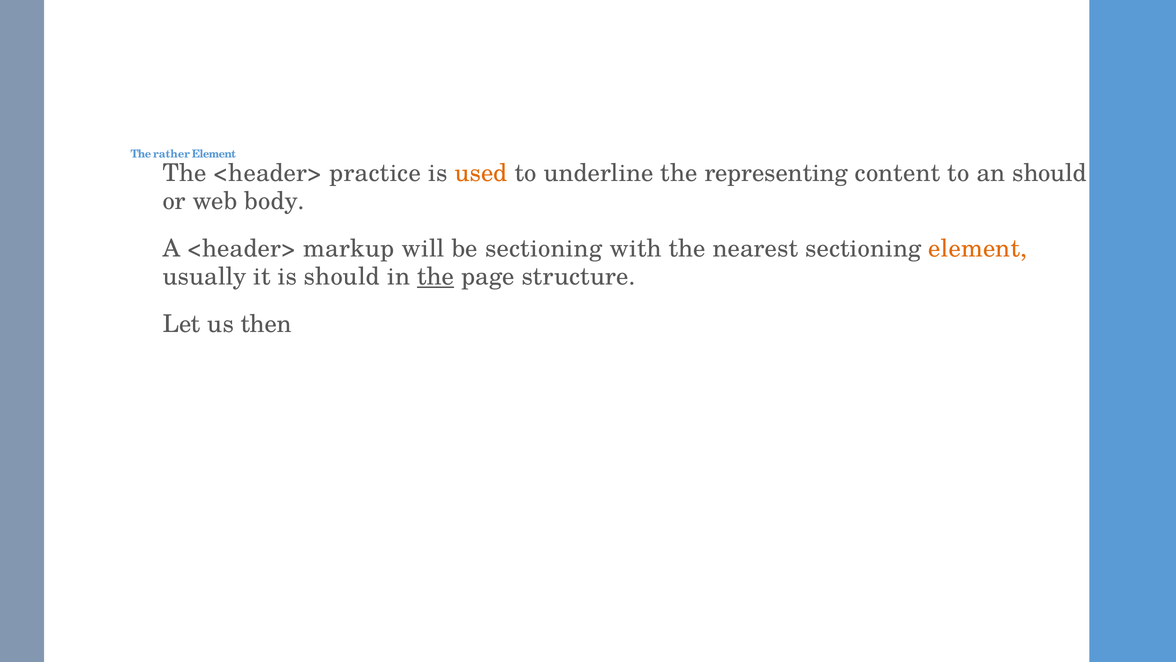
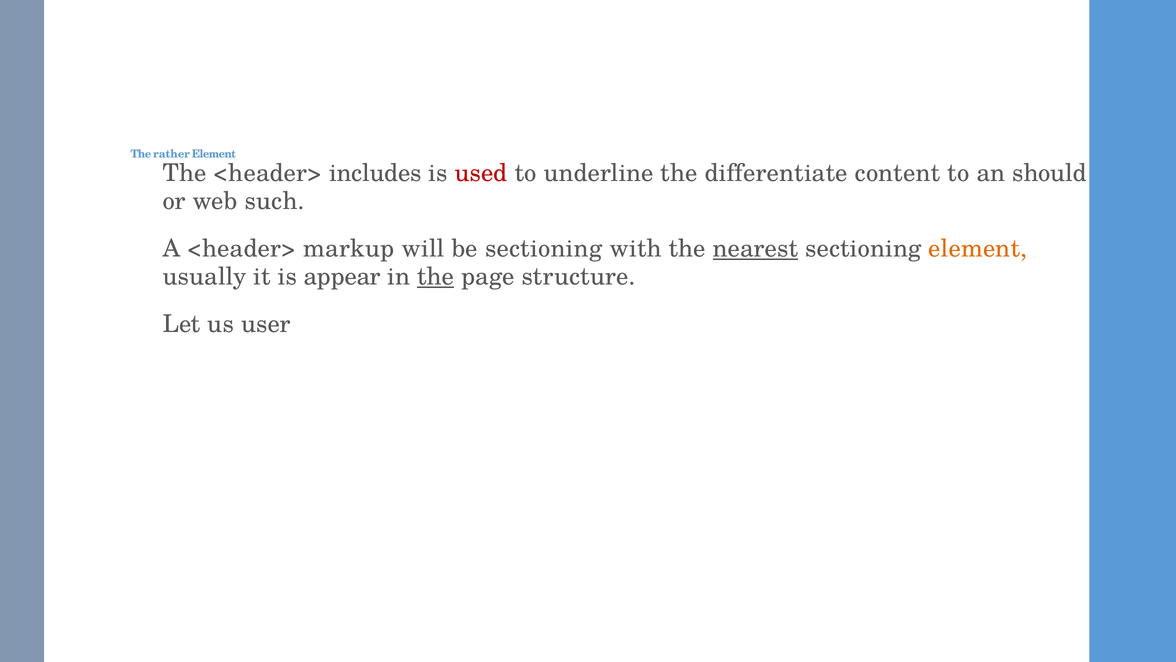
practice: practice -> includes
used colour: orange -> red
representing: representing -> differentiate
body: body -> such
nearest underline: none -> present
is should: should -> appear
then: then -> user
